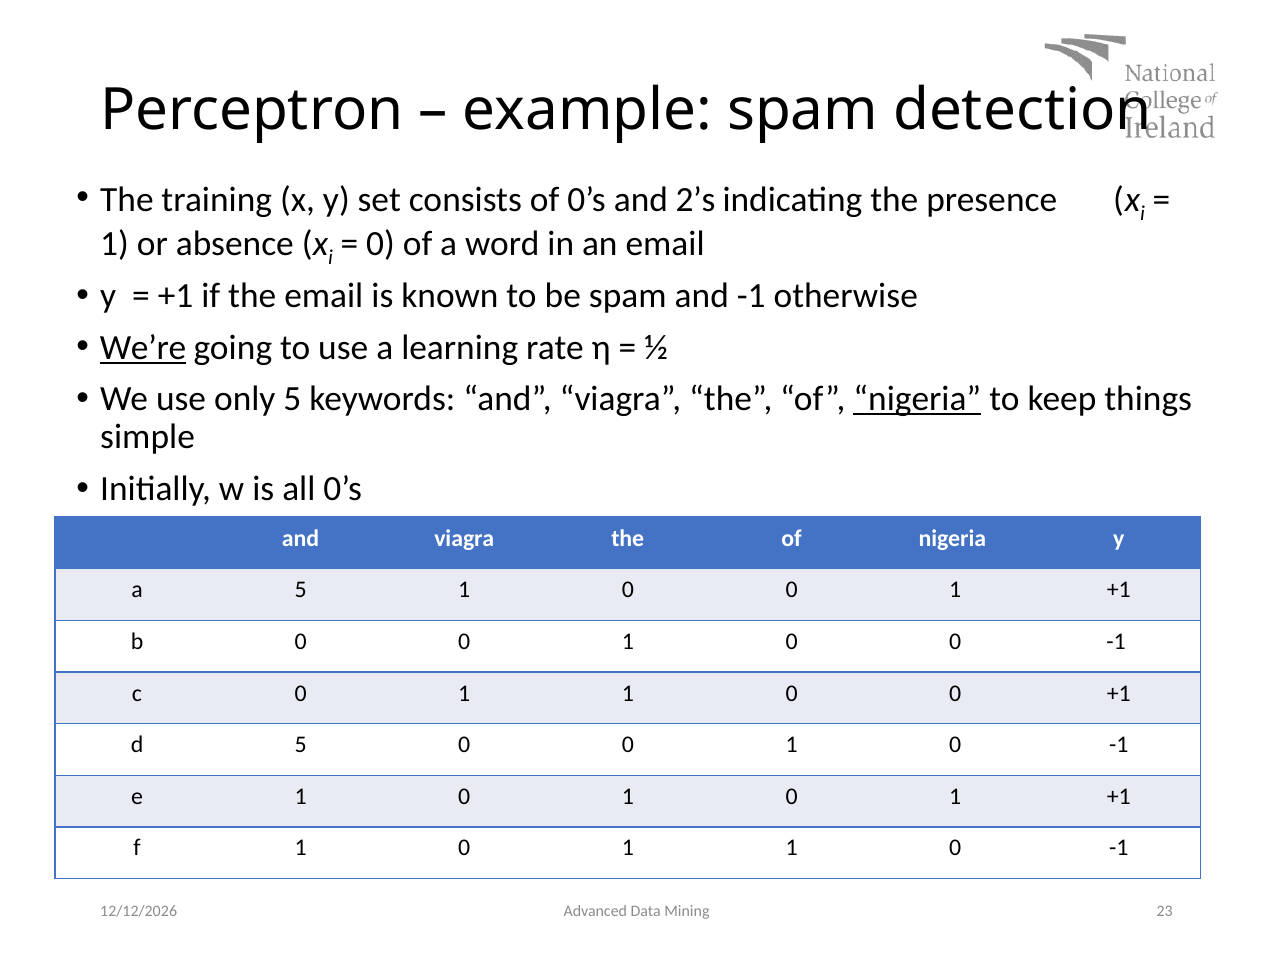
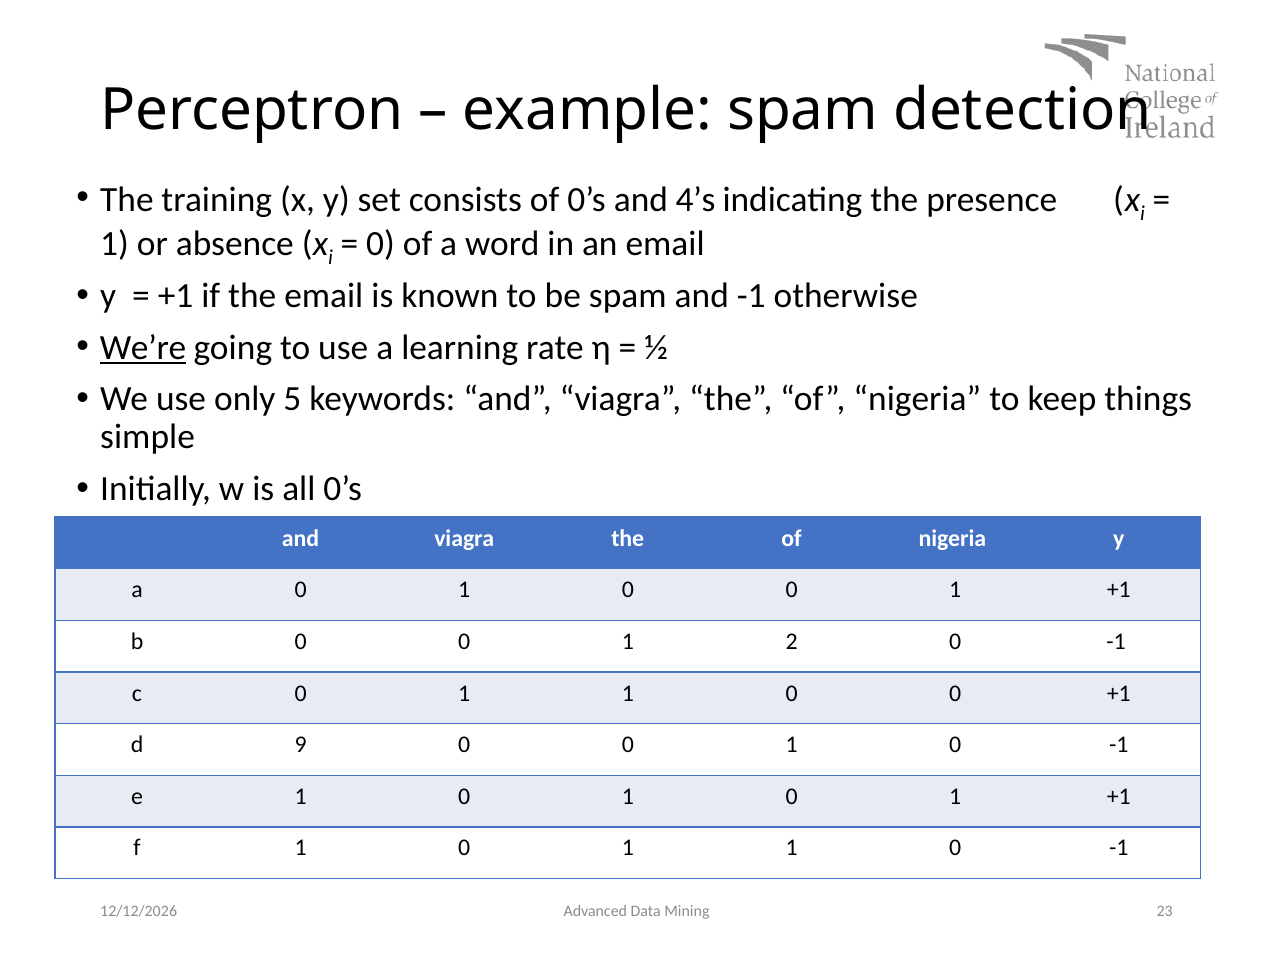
2’s: 2’s -> 4’s
nigeria at (917, 399) underline: present -> none
a 5: 5 -> 0
0 at (792, 641): 0 -> 2
d 5: 5 -> 9
